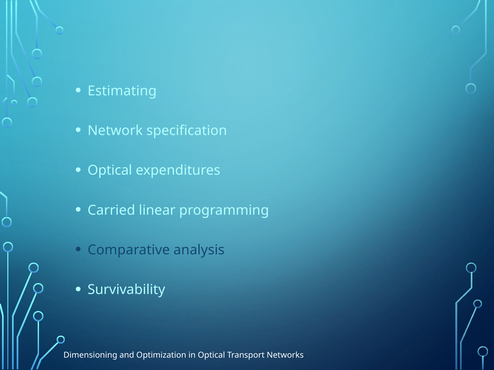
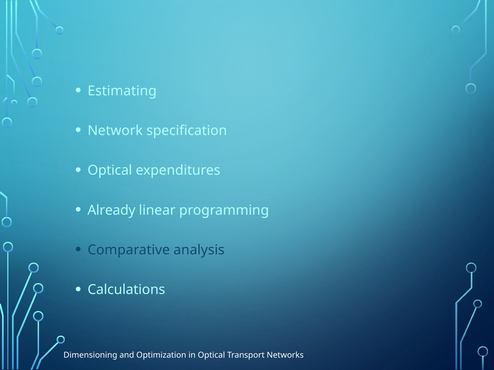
Carried: Carried -> Already
Survivability: Survivability -> Calculations
